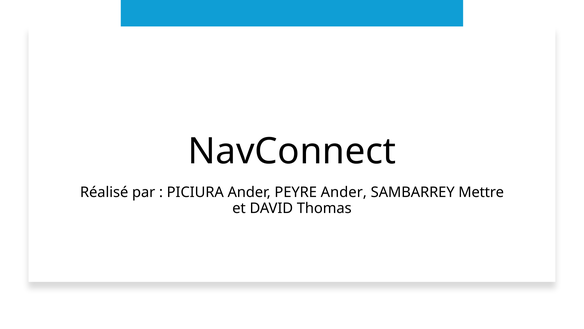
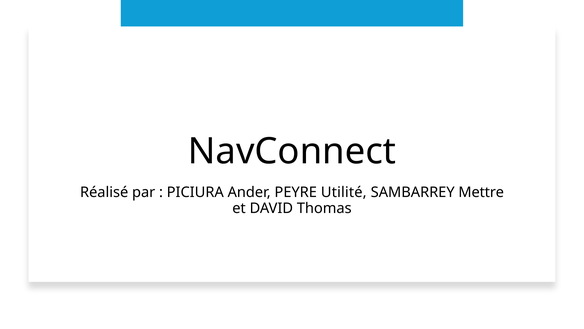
PEYRE Ander: Ander -> Utilité
